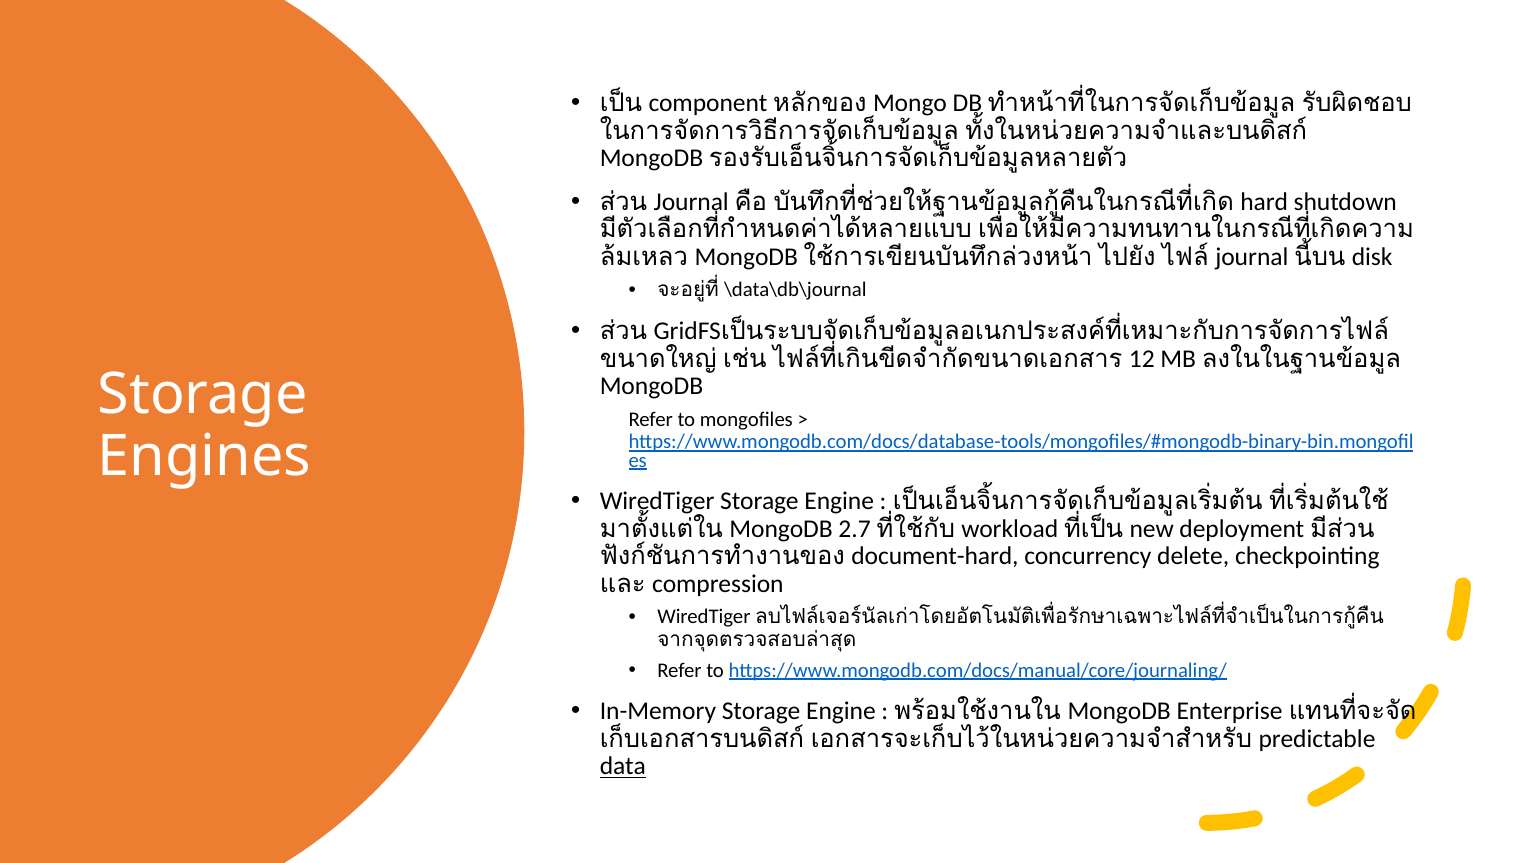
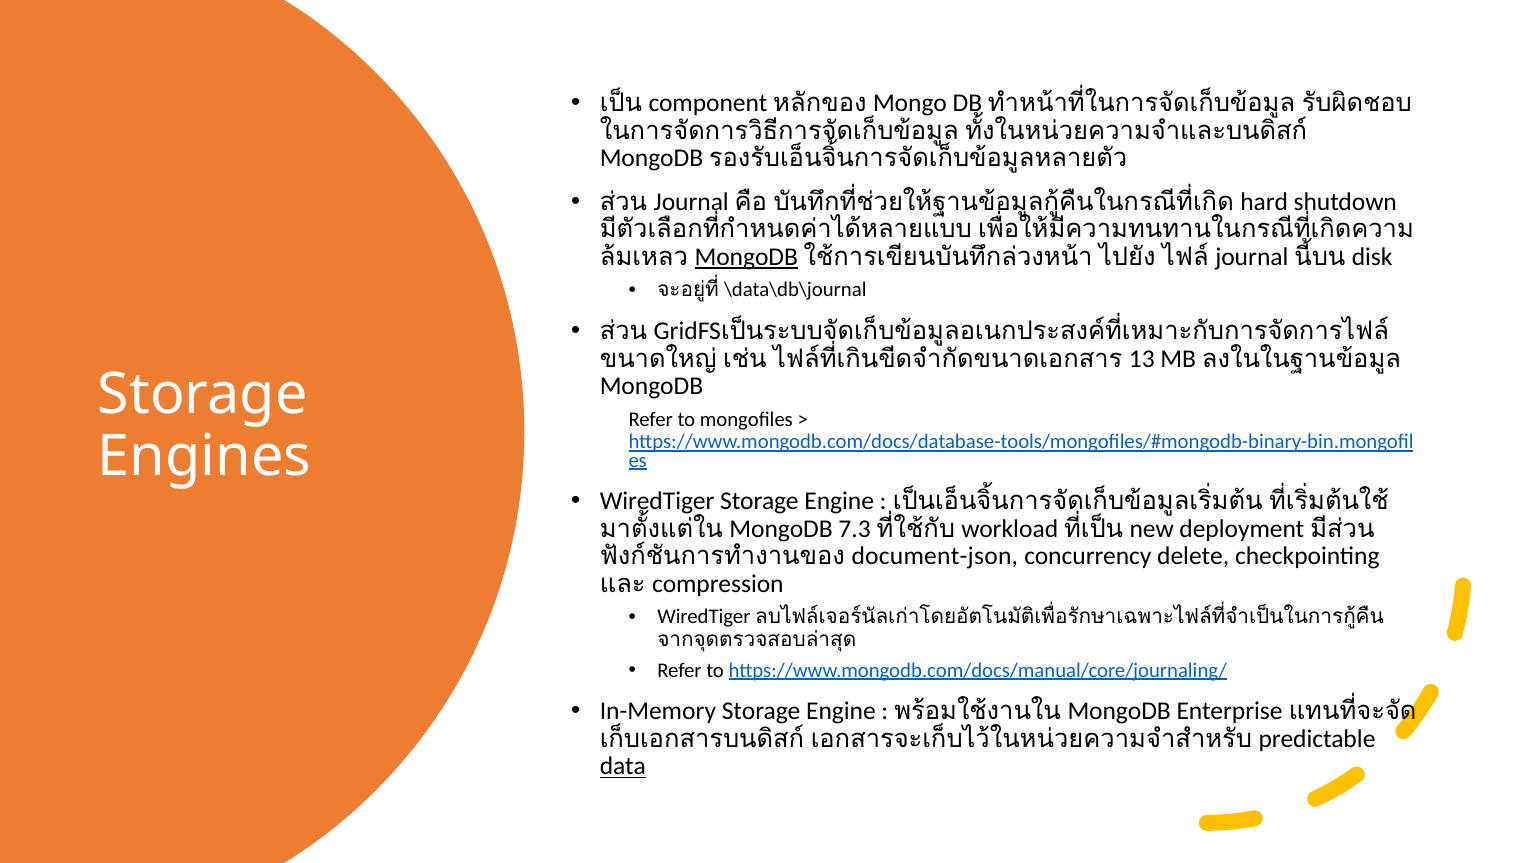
MongoDB at (746, 257) underline: none -> present
12: 12 -> 13
2.7: 2.7 -> 7.3
document-hard: document-hard -> document-json
